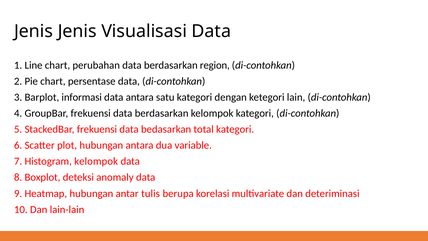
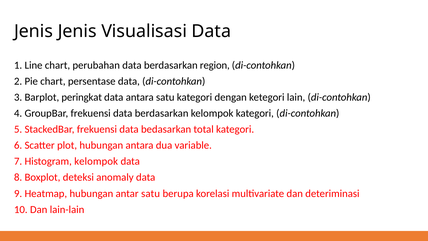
informasi: informasi -> peringkat
antar tulis: tulis -> satu
